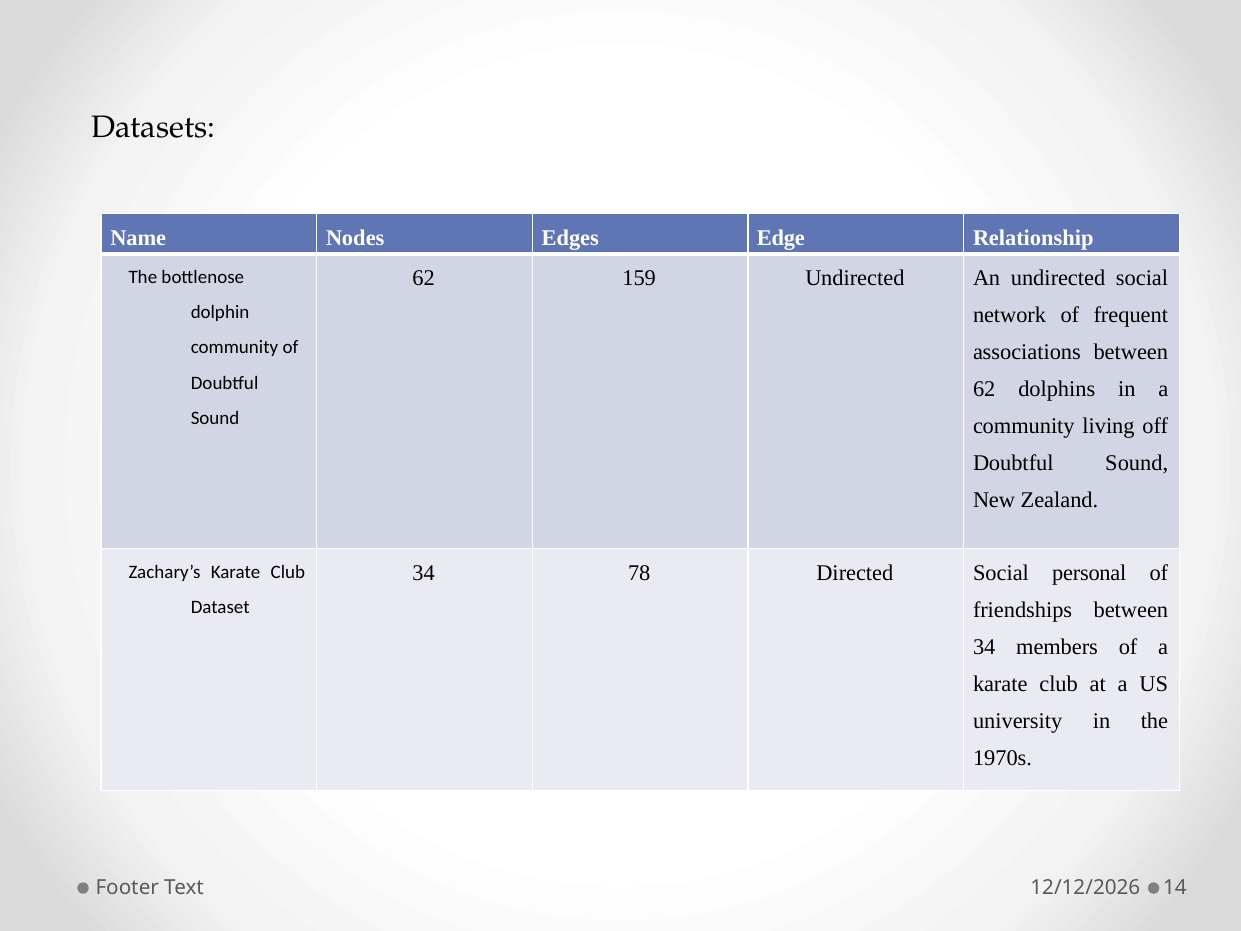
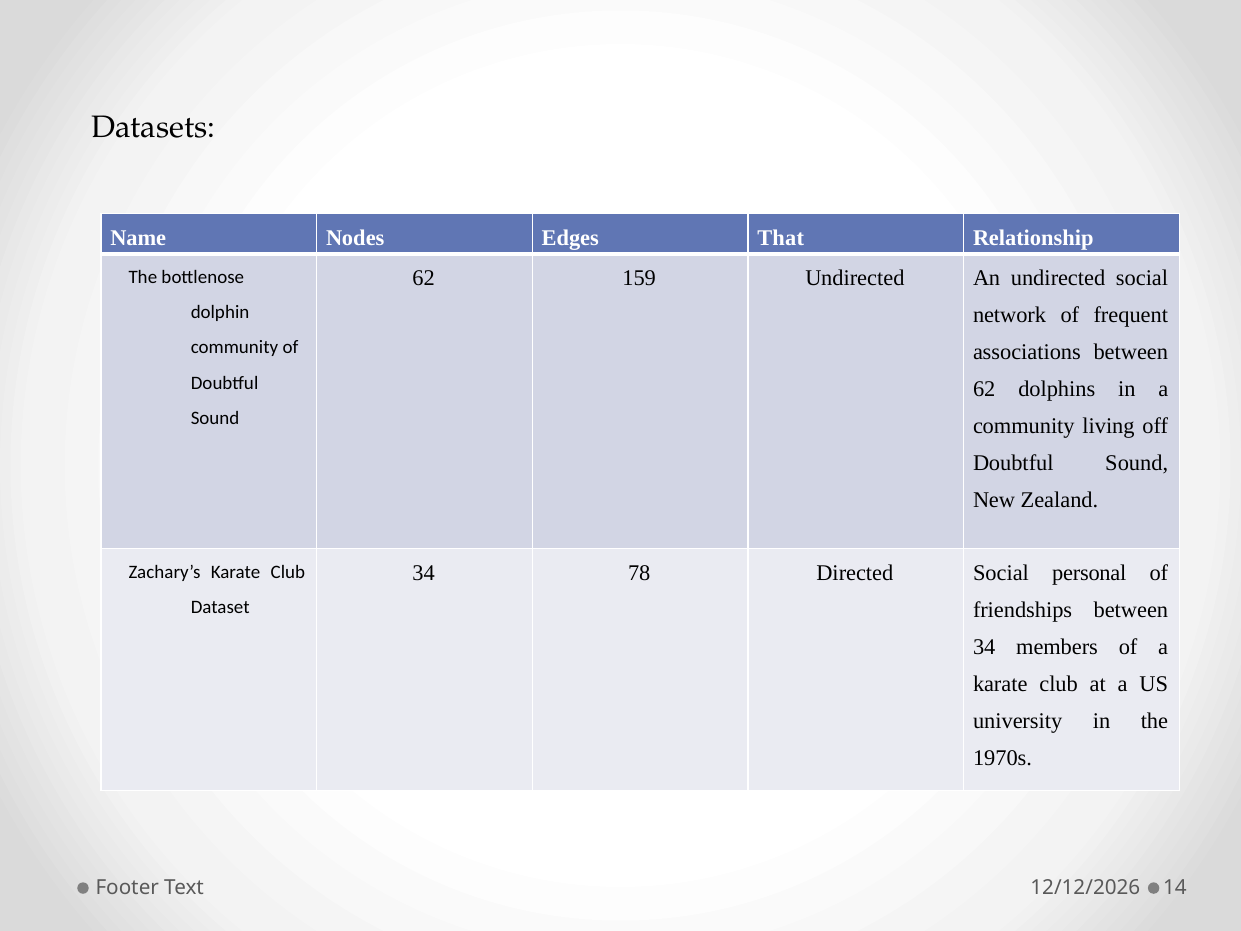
Edge: Edge -> That
